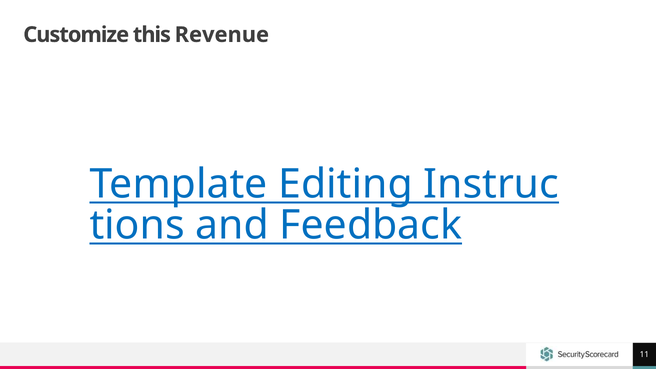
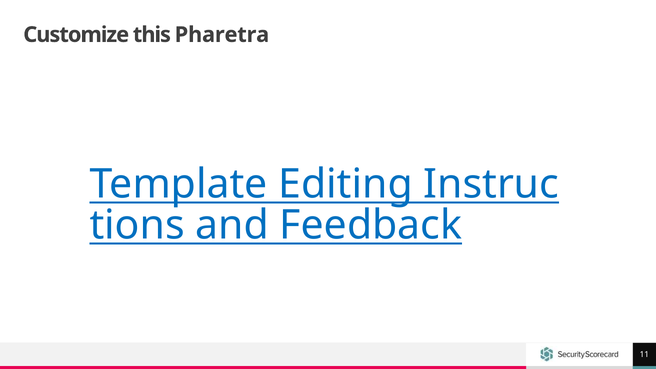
Revenue: Revenue -> Pharetra
